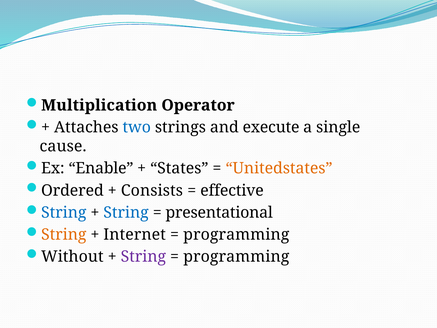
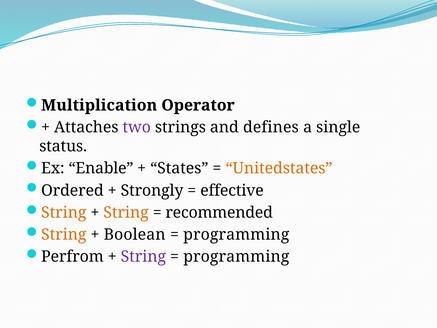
two colour: blue -> purple
execute: execute -> defines
cause: cause -> status
Consists: Consists -> Strongly
String at (64, 212) colour: blue -> orange
String at (126, 212) colour: blue -> orange
presentational: presentational -> recommended
Internet: Internet -> Boolean
Without: Without -> Perfrom
